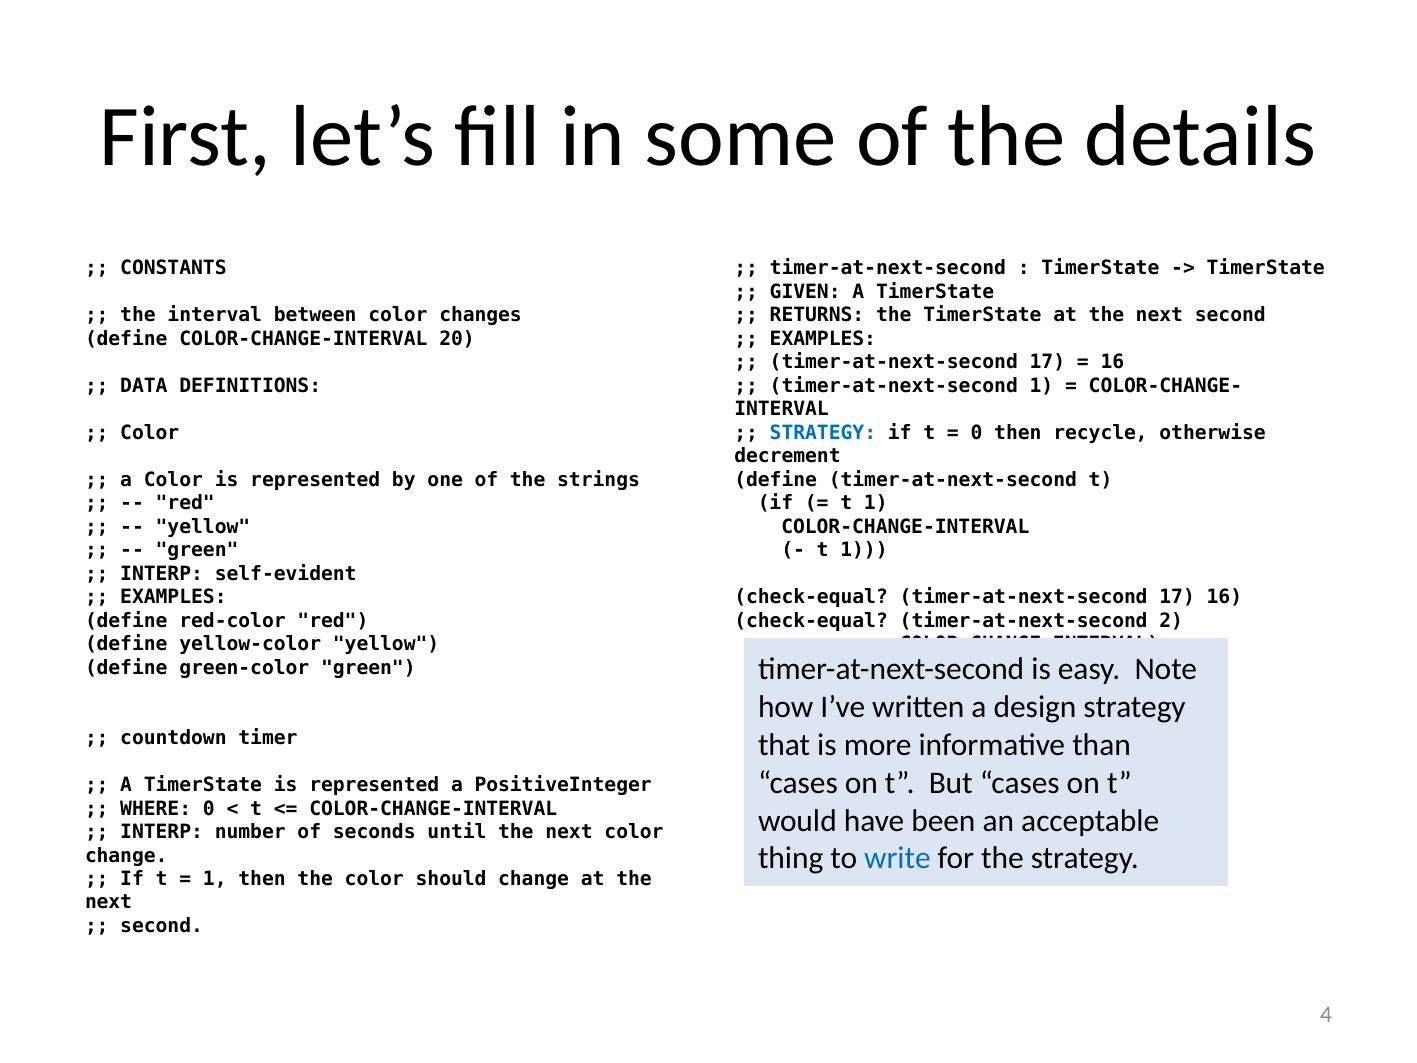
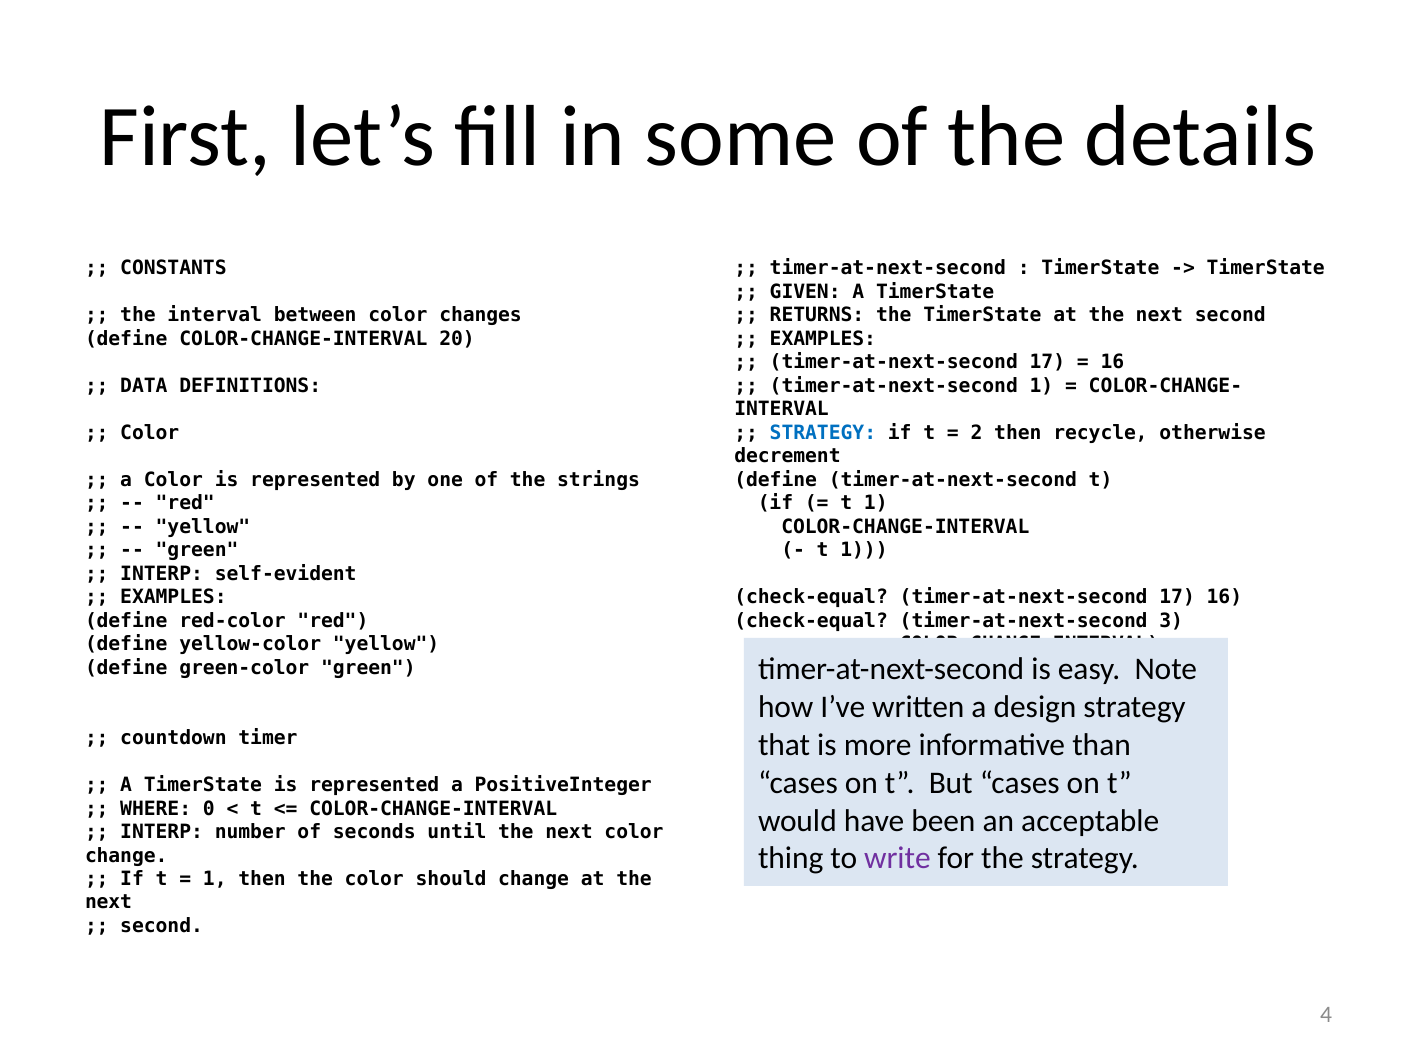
0 at (976, 433): 0 -> 2
2: 2 -> 3
write colour: blue -> purple
